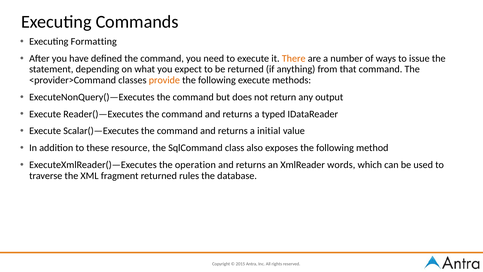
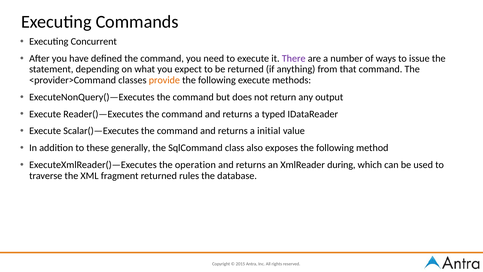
Formatting: Formatting -> Concurrent
There colour: orange -> purple
resource: resource -> generally
words: words -> during
